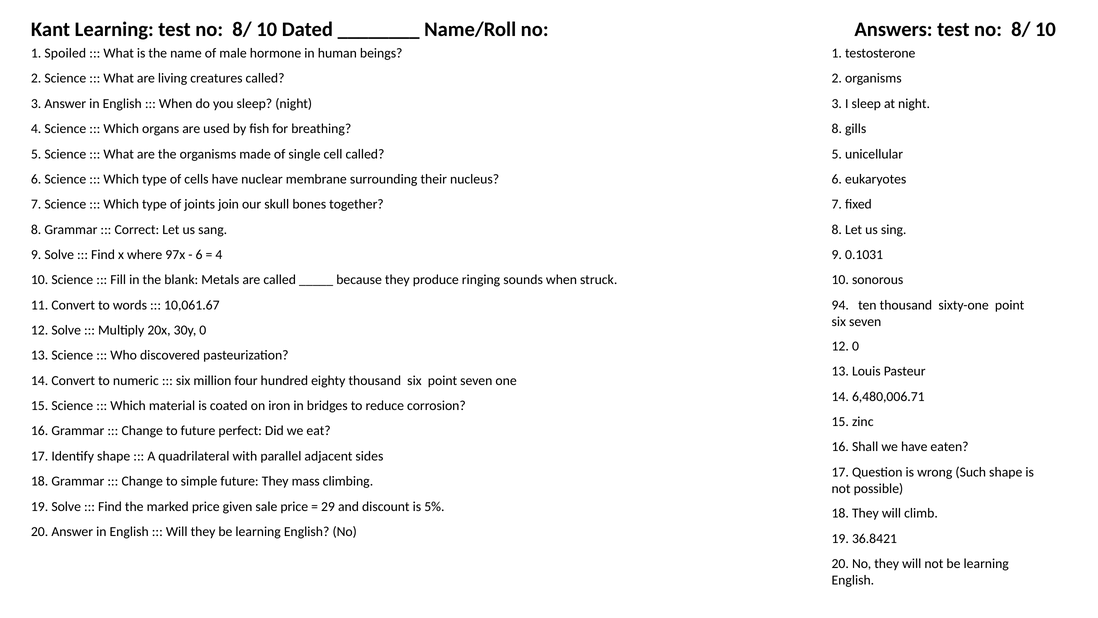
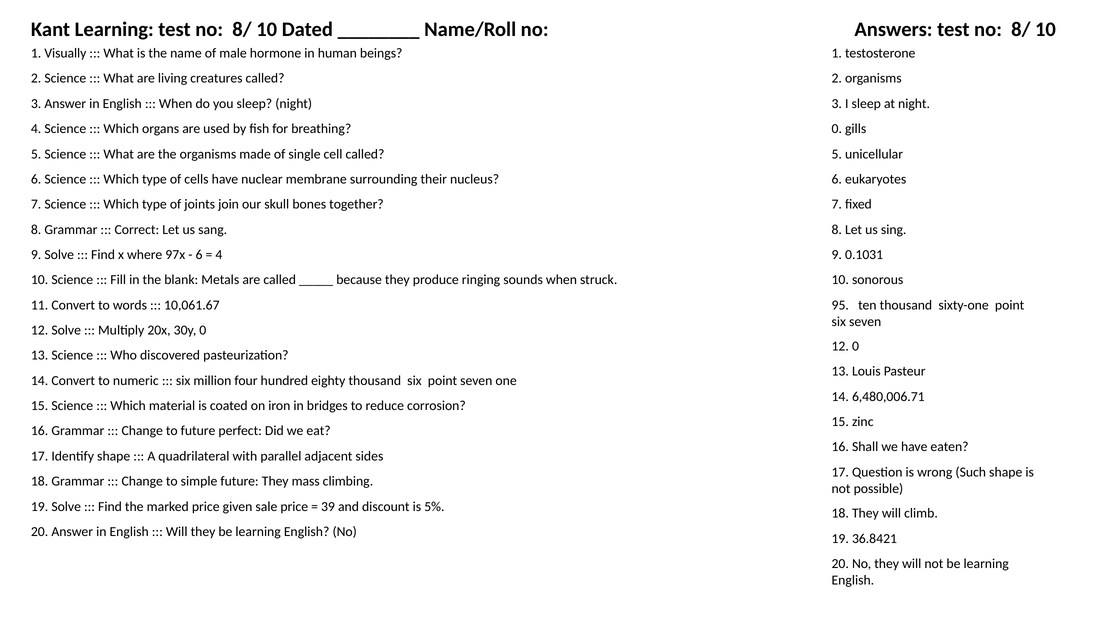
Spoiled: Spoiled -> Visually
breathing 8: 8 -> 0
94: 94 -> 95
29: 29 -> 39
